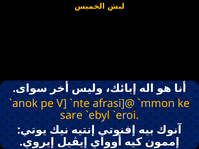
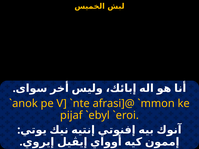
sare: sare -> pijaf
